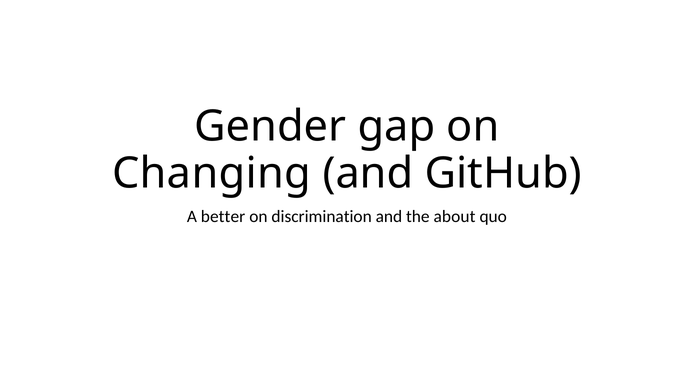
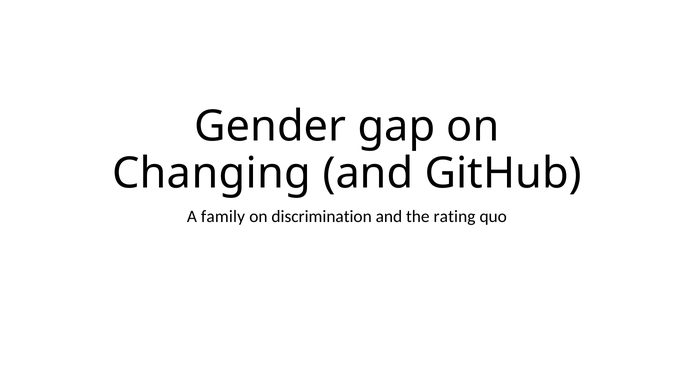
better: better -> family
about: about -> rating
